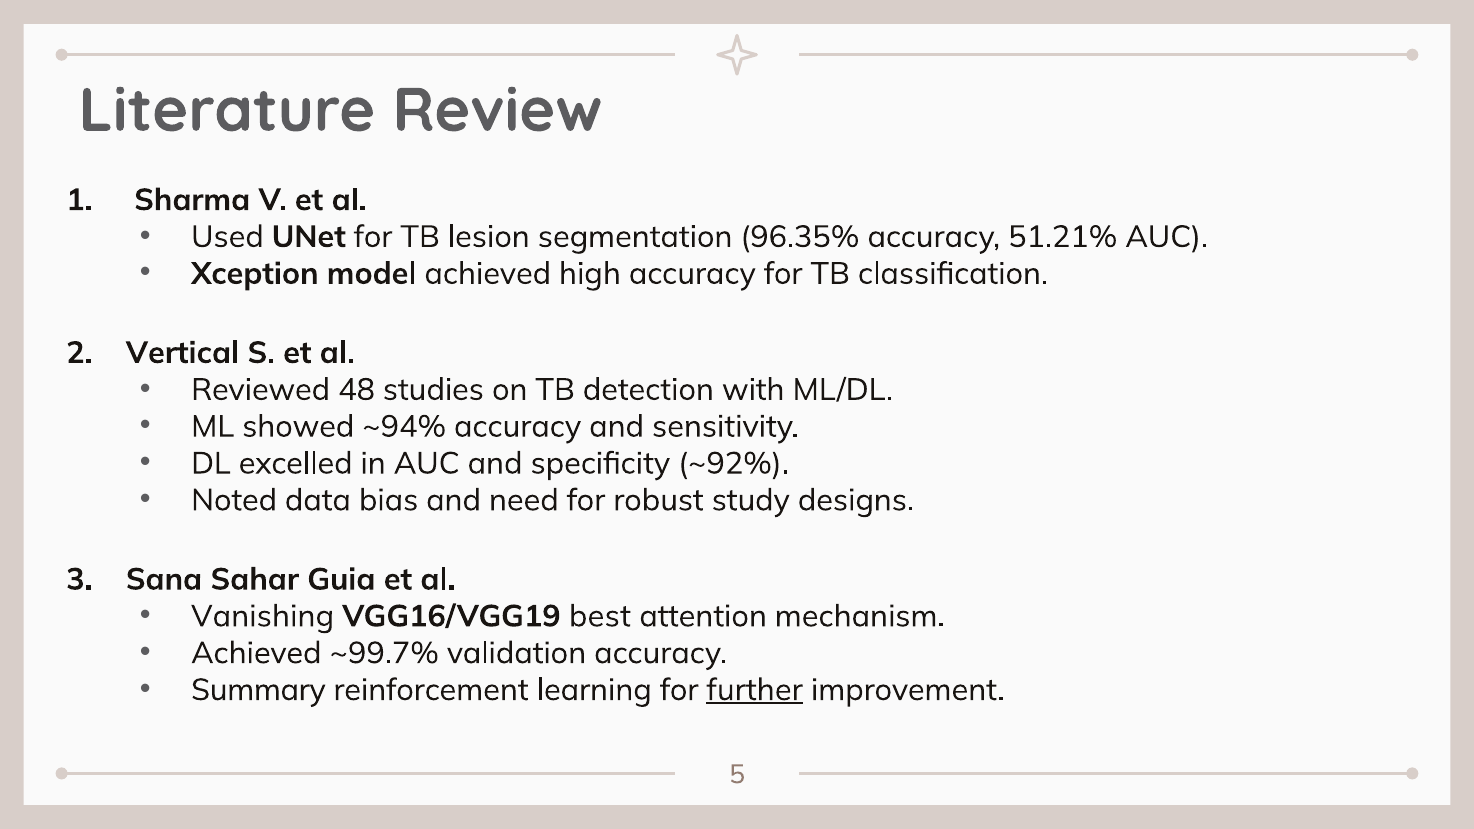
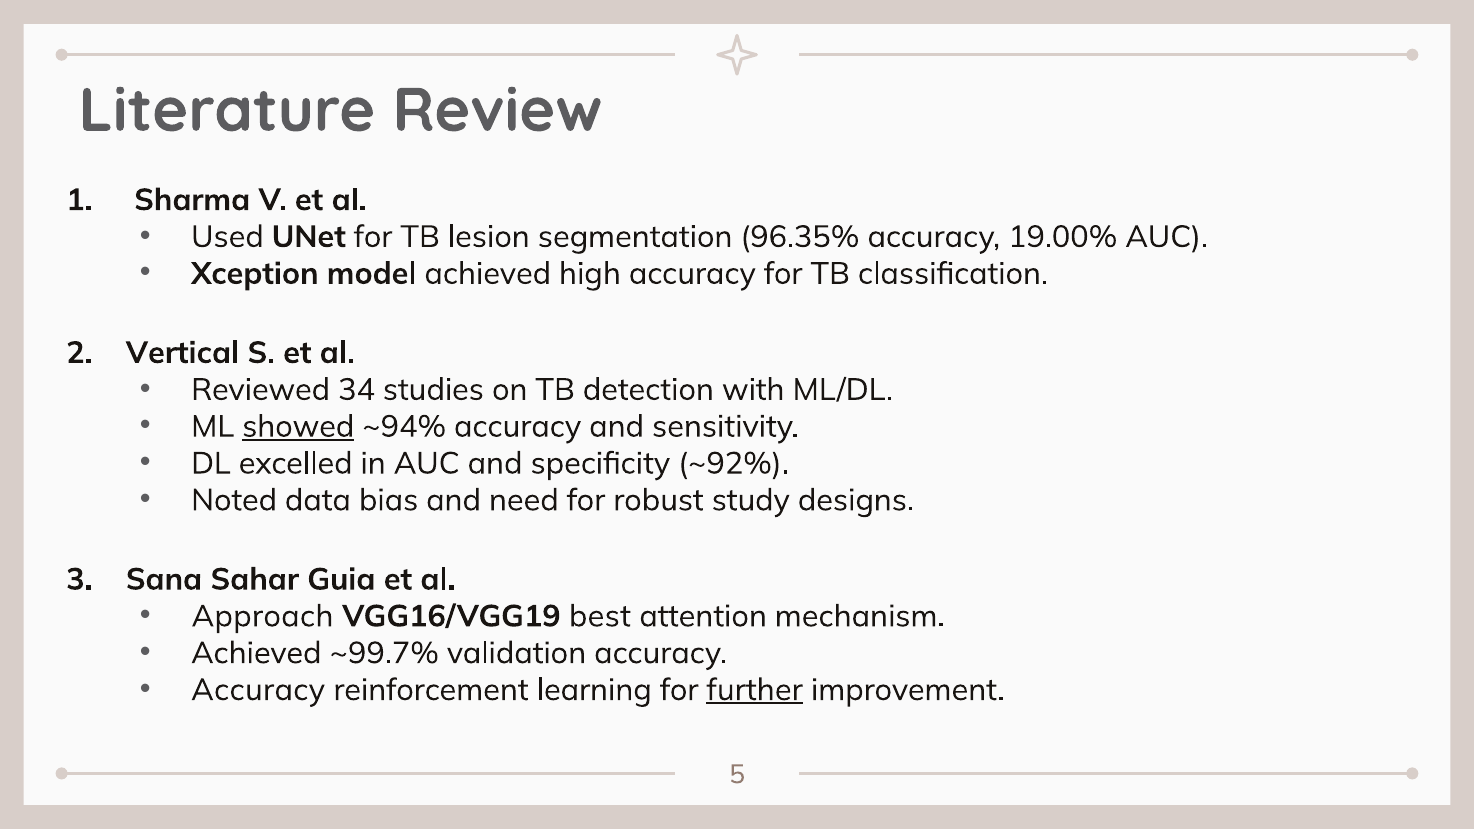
51.21%: 51.21% -> 19.00%
48: 48 -> 34
showed underline: none -> present
Vanishing: Vanishing -> Approach
Summary at (258, 690): Summary -> Accuracy
